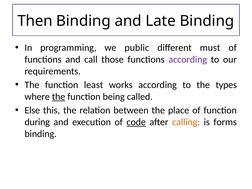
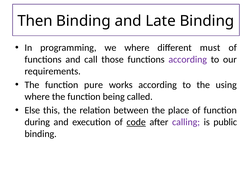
we public: public -> where
least: least -> pure
types: types -> using
the at (59, 97) underline: present -> none
calling colour: orange -> purple
forms: forms -> public
